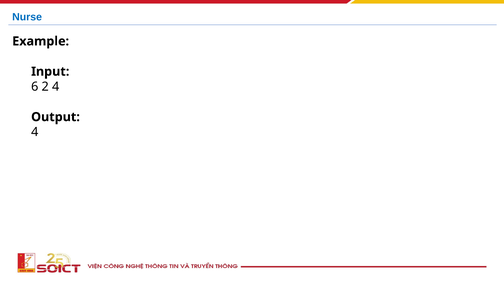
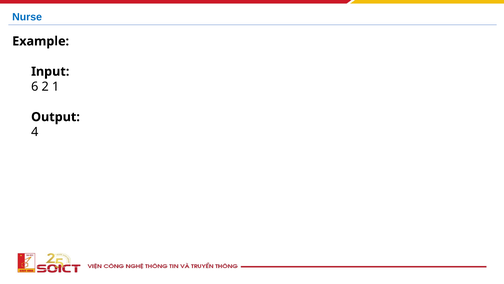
2 4: 4 -> 1
